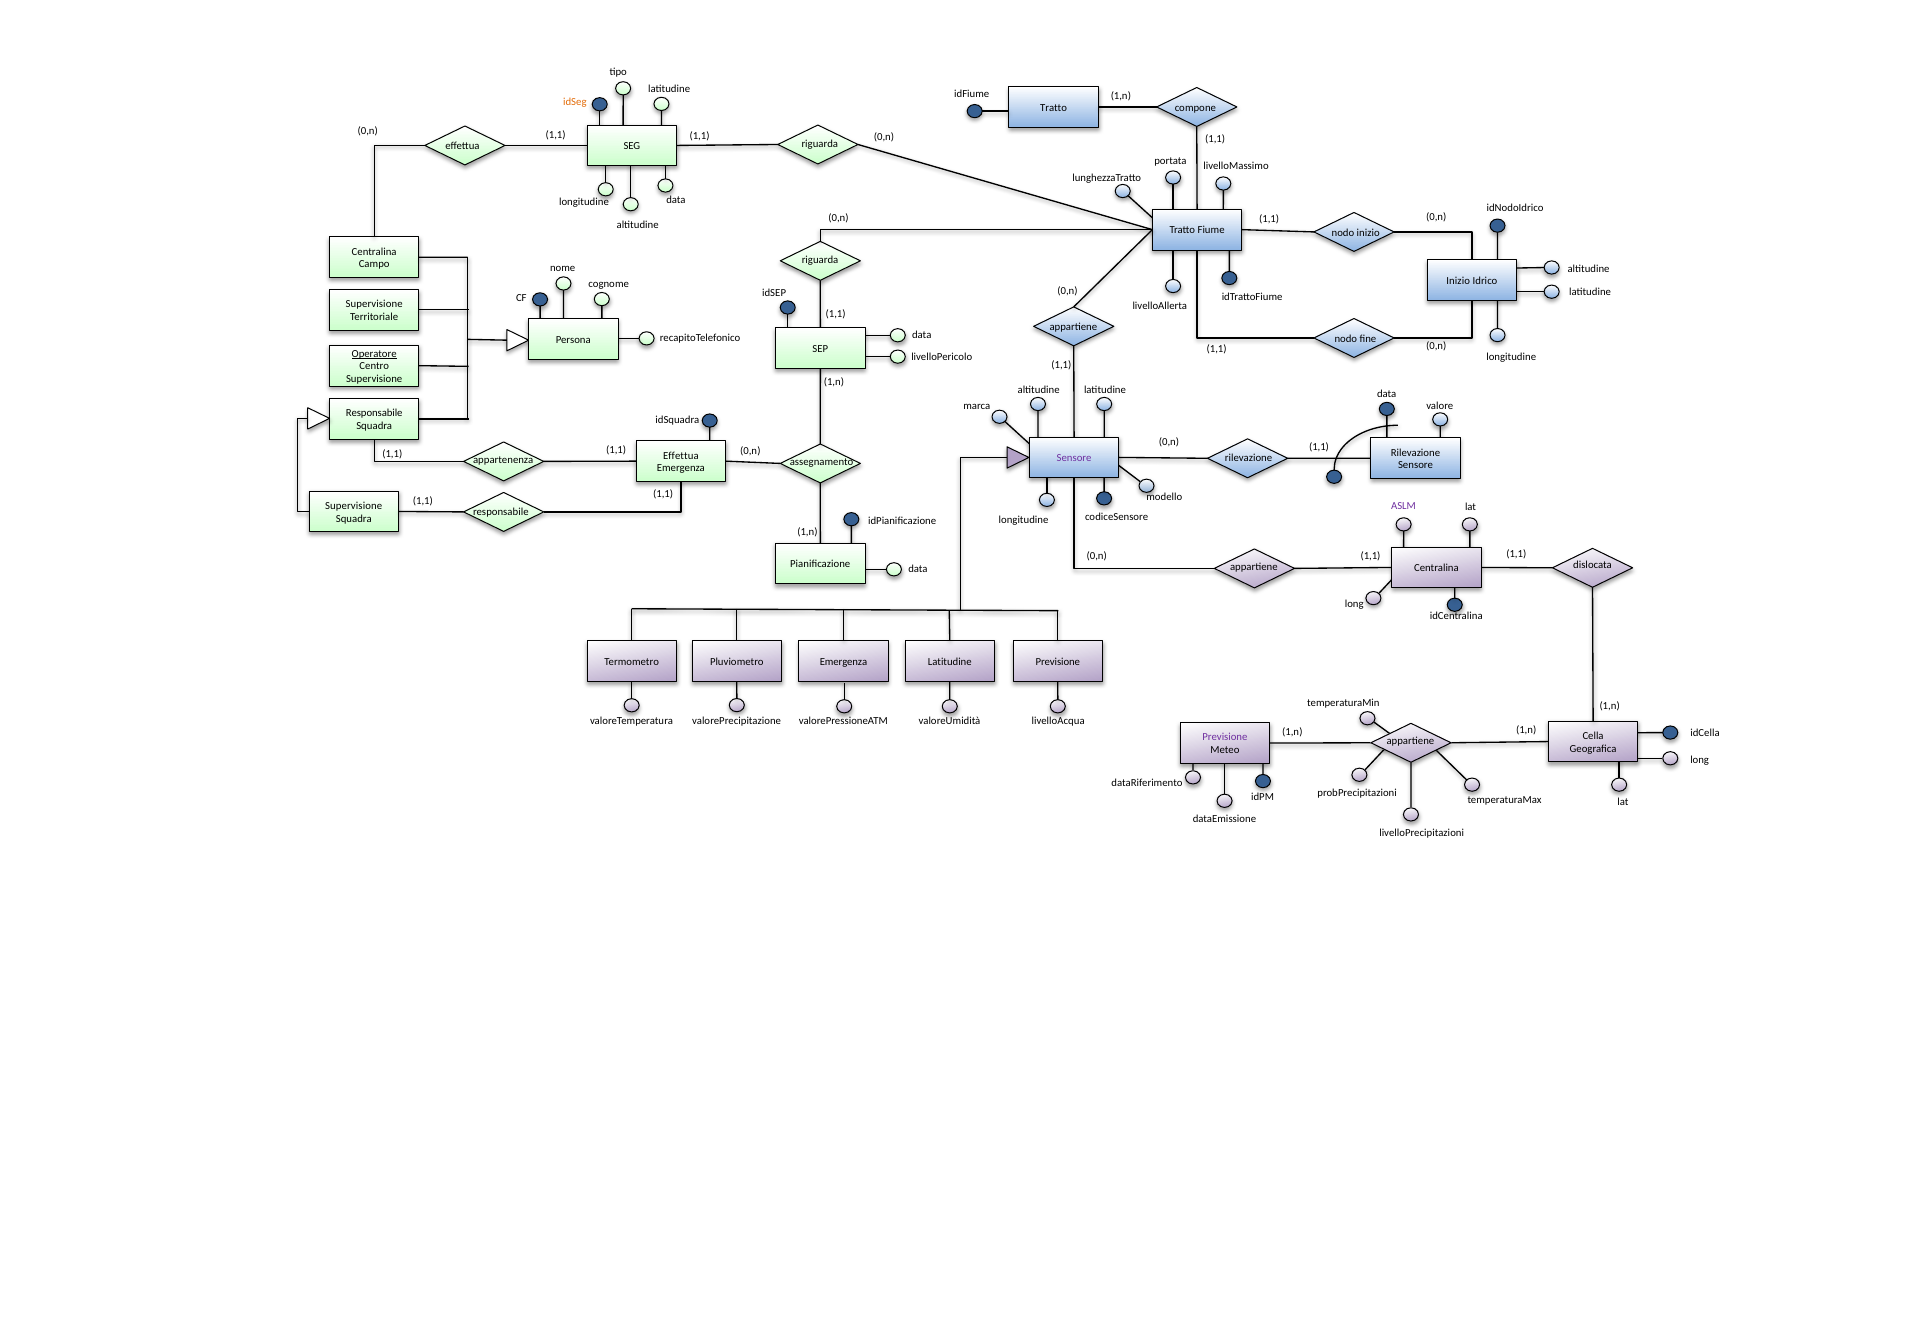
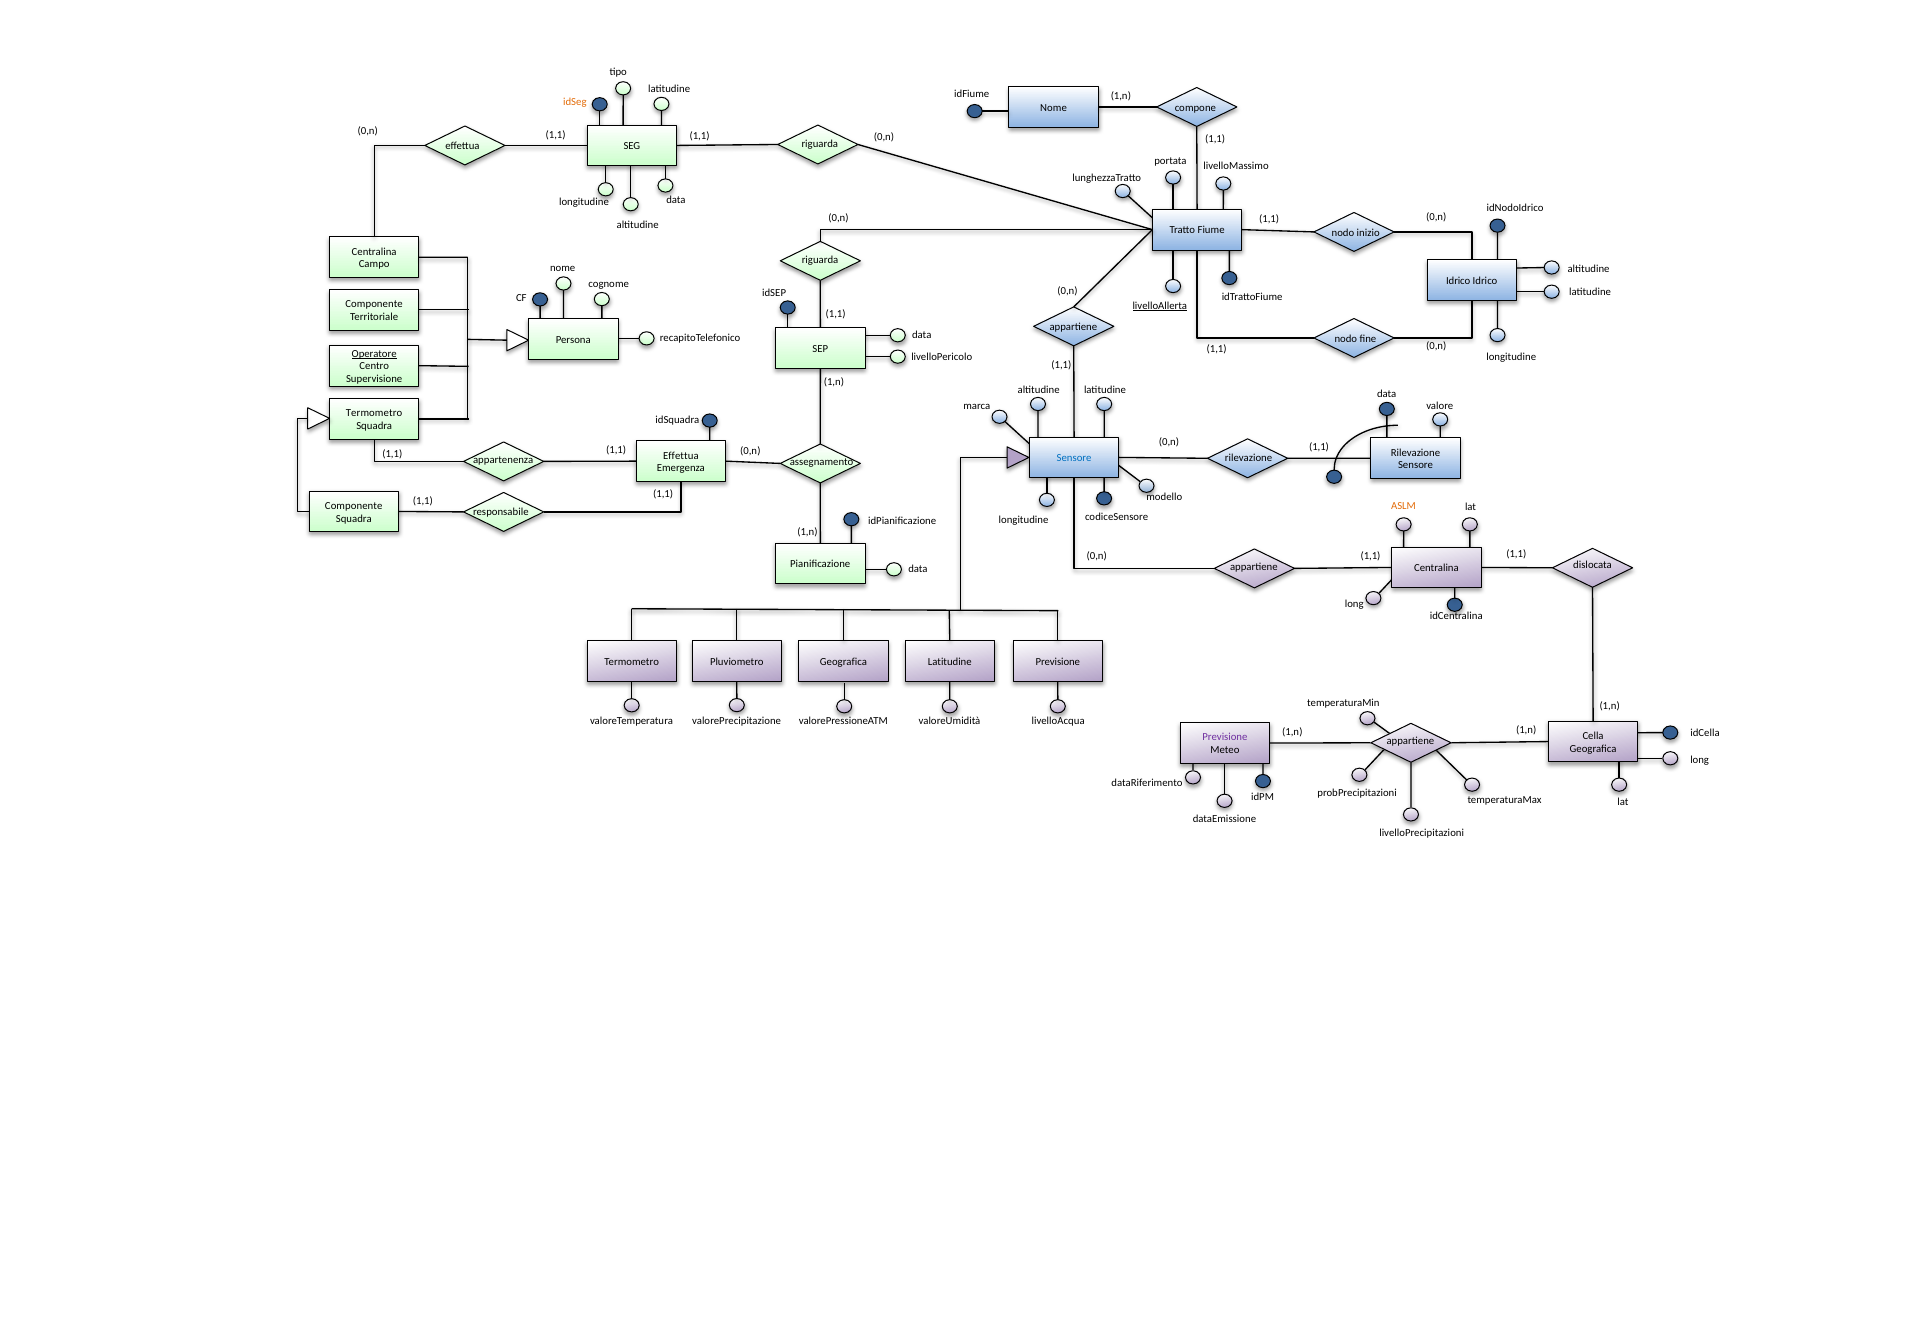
Tratto at (1054, 108): Tratto -> Nome
Inizio at (1458, 281): Inizio -> Idrico
Supervisione at (374, 304): Supervisione -> Componente
livelloAllerta underline: none -> present
Responsabile at (374, 413): Responsabile -> Termometro
Sensore at (1074, 458) colour: purple -> blue
Supervisione at (354, 505): Supervisione -> Componente
ASLM colour: purple -> orange
Termometro Emergenza: Emergenza -> Geografica
